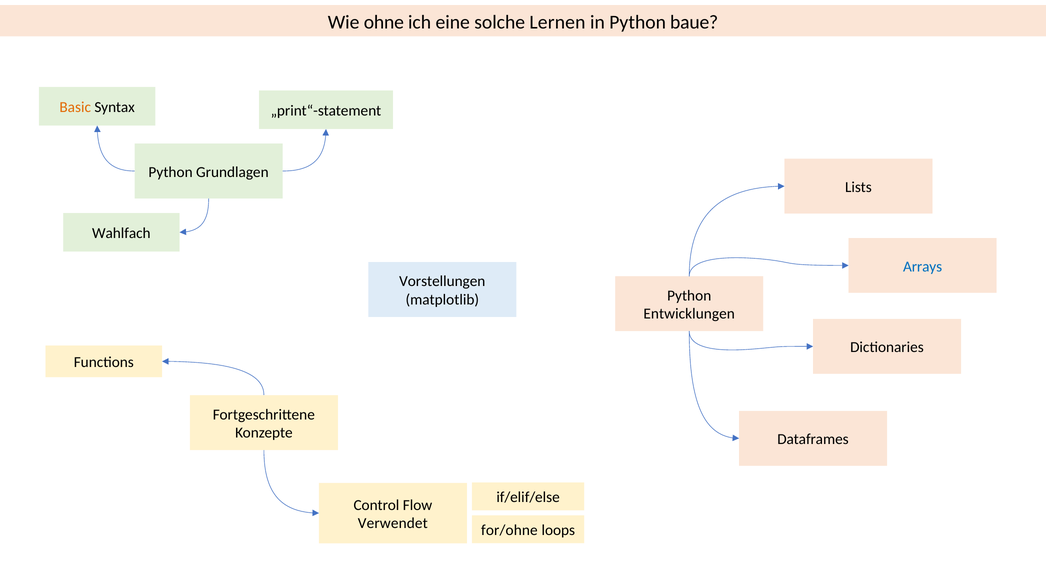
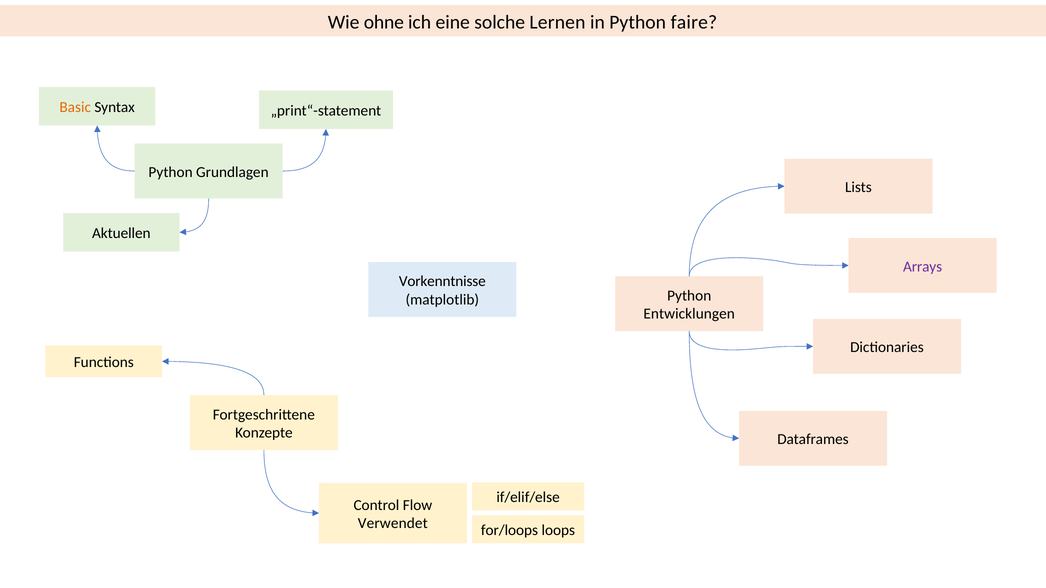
baue: baue -> faire
Wahlfach: Wahlfach -> Aktuellen
Arrays colour: blue -> purple
Vorstellungen: Vorstellungen -> Vorkenntnisse
for/ohne: for/ohne -> for/loops
